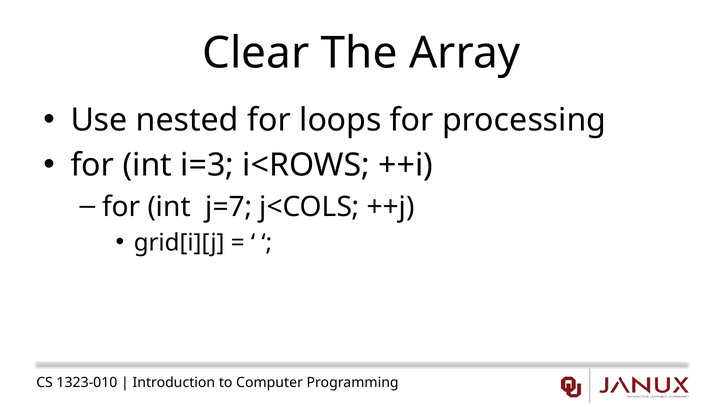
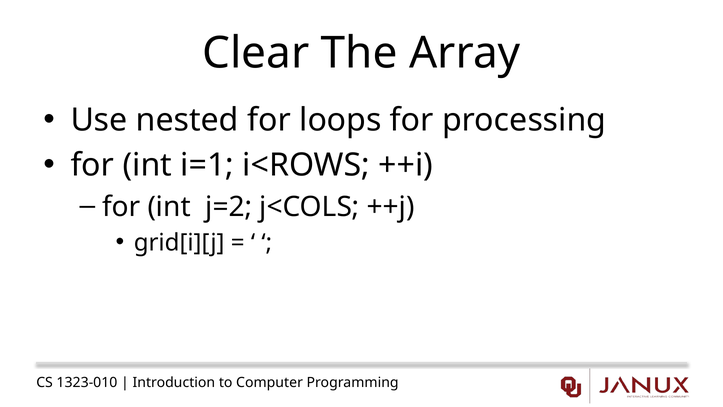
i=3: i=3 -> i=1
j=7: j=7 -> j=2
